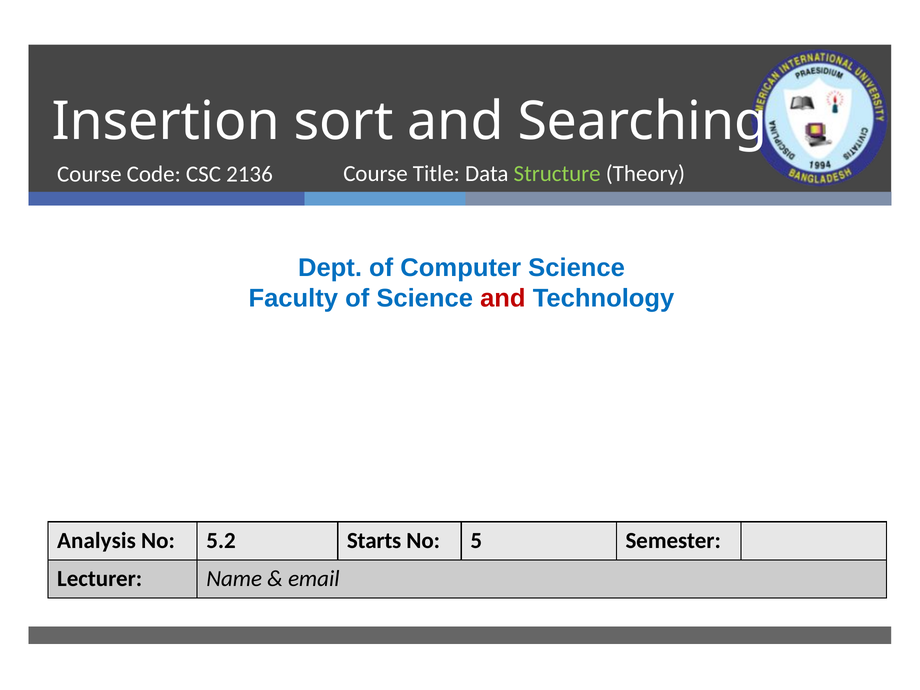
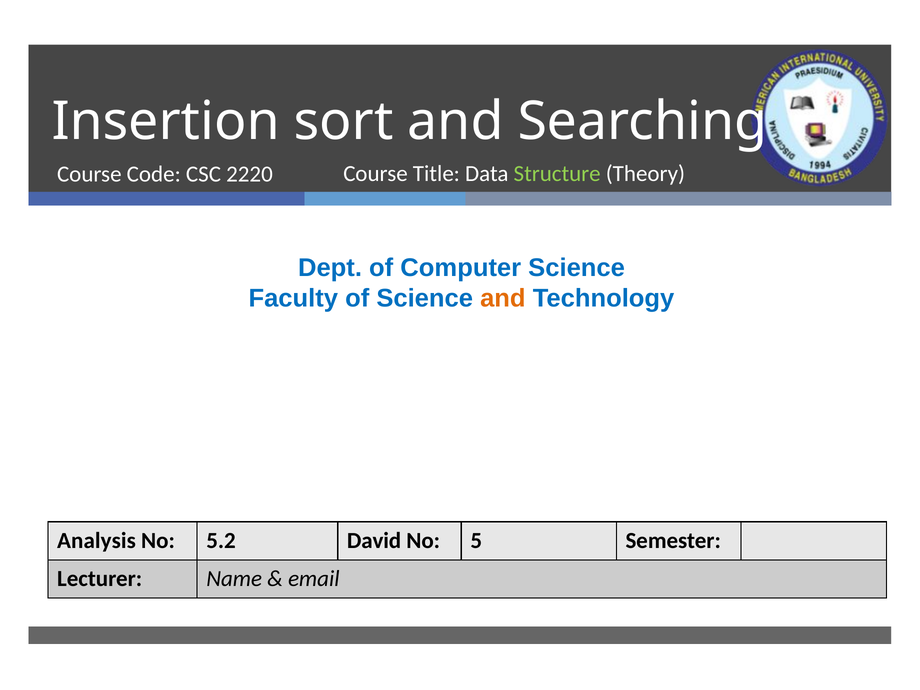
2136: 2136 -> 2220
and at (503, 298) colour: red -> orange
Starts: Starts -> David
